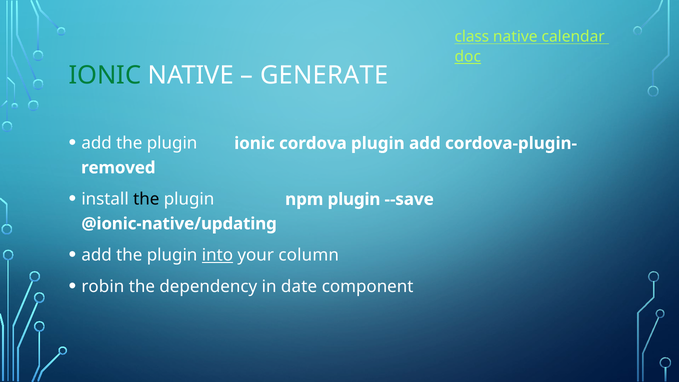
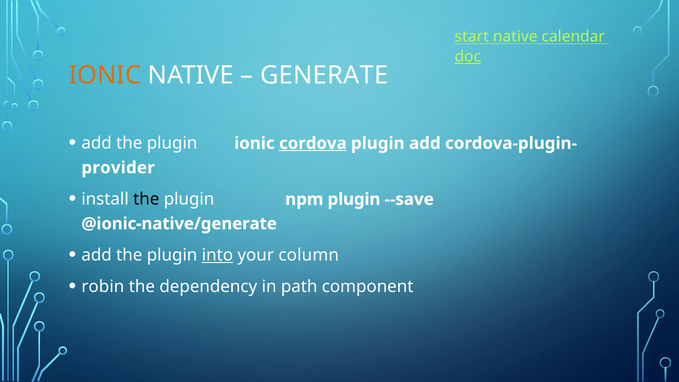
class: class -> start
IONIC at (105, 75) colour: green -> orange
cordova underline: none -> present
removed: removed -> provider
@ionic-native/updating: @ionic-native/updating -> @ionic-native/generate
date: date -> path
